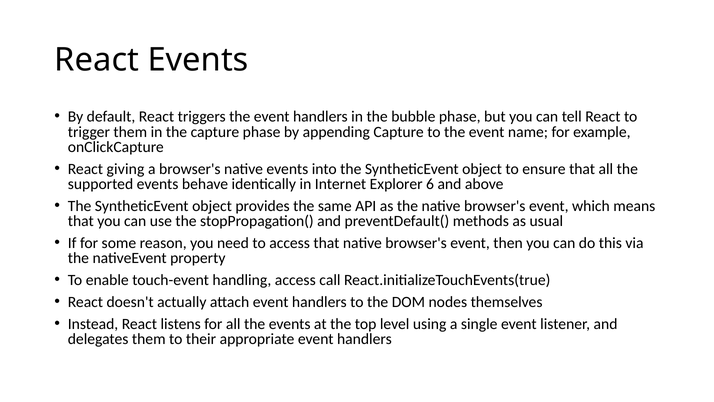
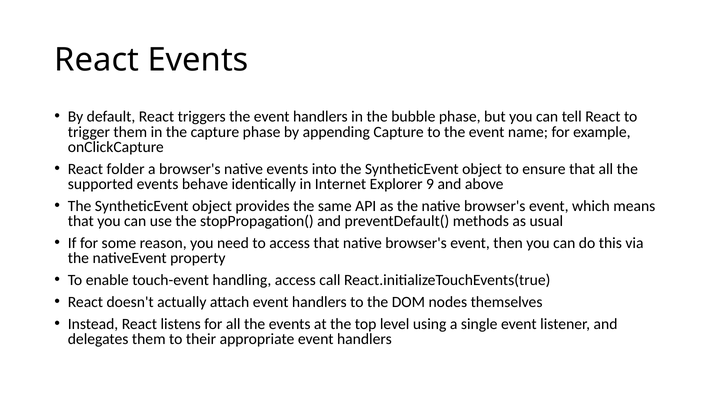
giving: giving -> folder
6: 6 -> 9
